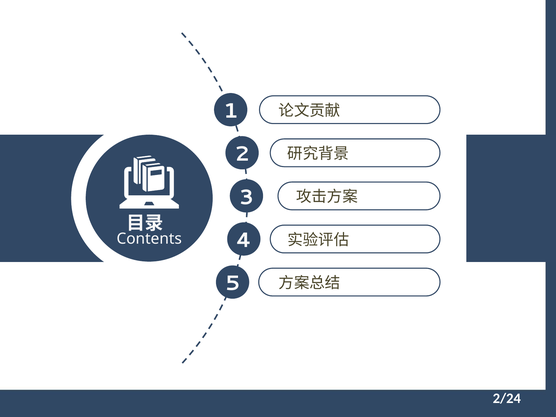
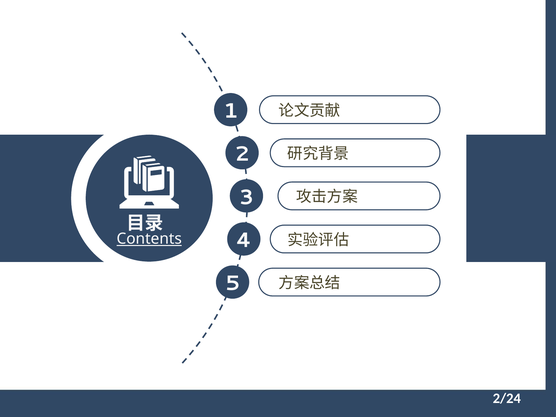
Contents underline: none -> present
